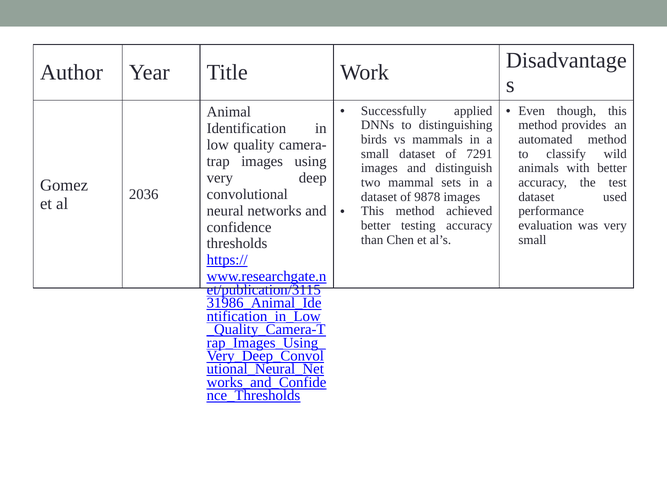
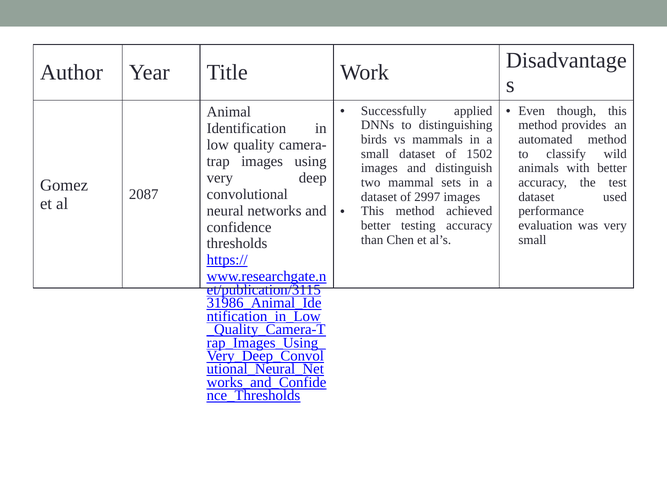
7291: 7291 -> 1502
2036: 2036 -> 2087
9878: 9878 -> 2997
